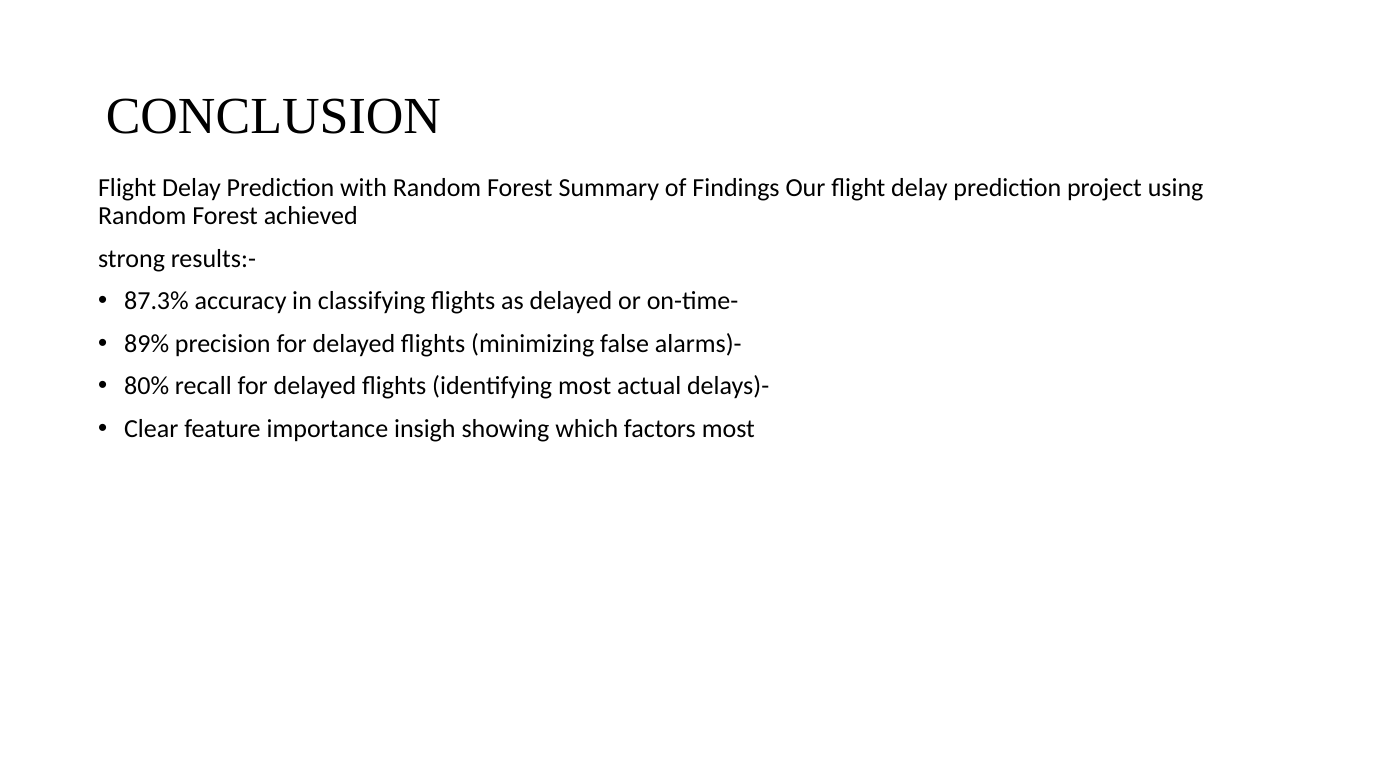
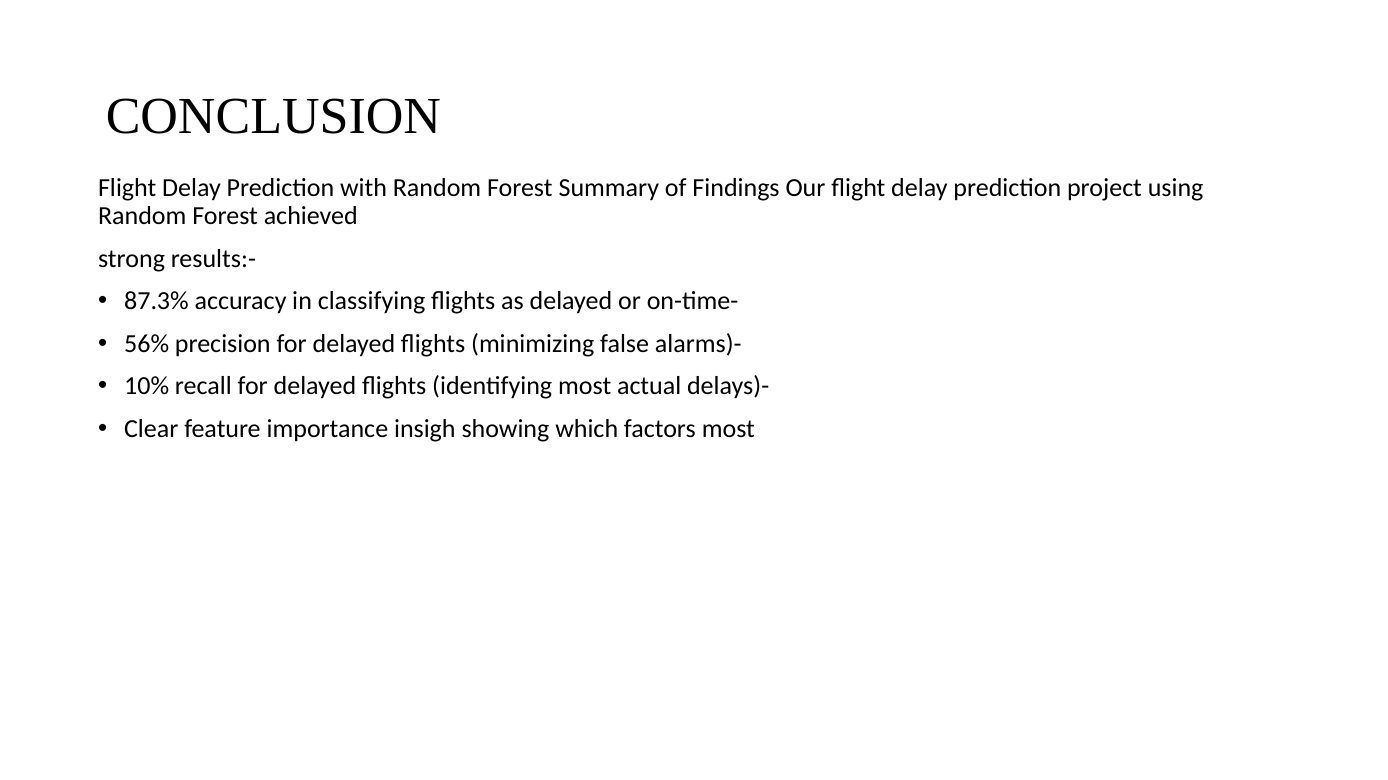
89%: 89% -> 56%
80%: 80% -> 10%
